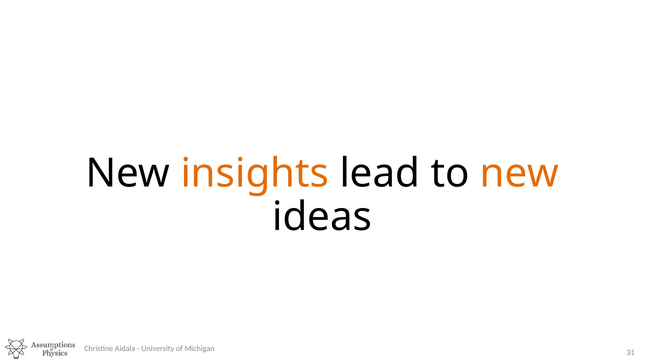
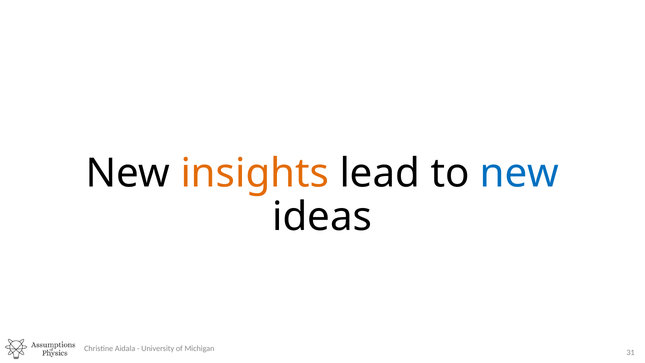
new at (519, 173) colour: orange -> blue
